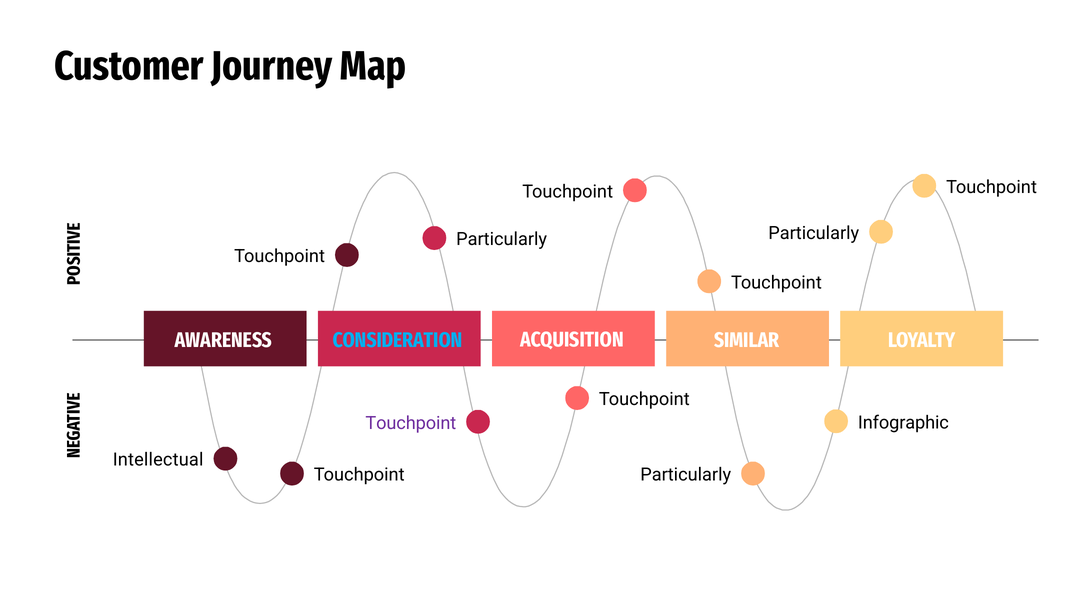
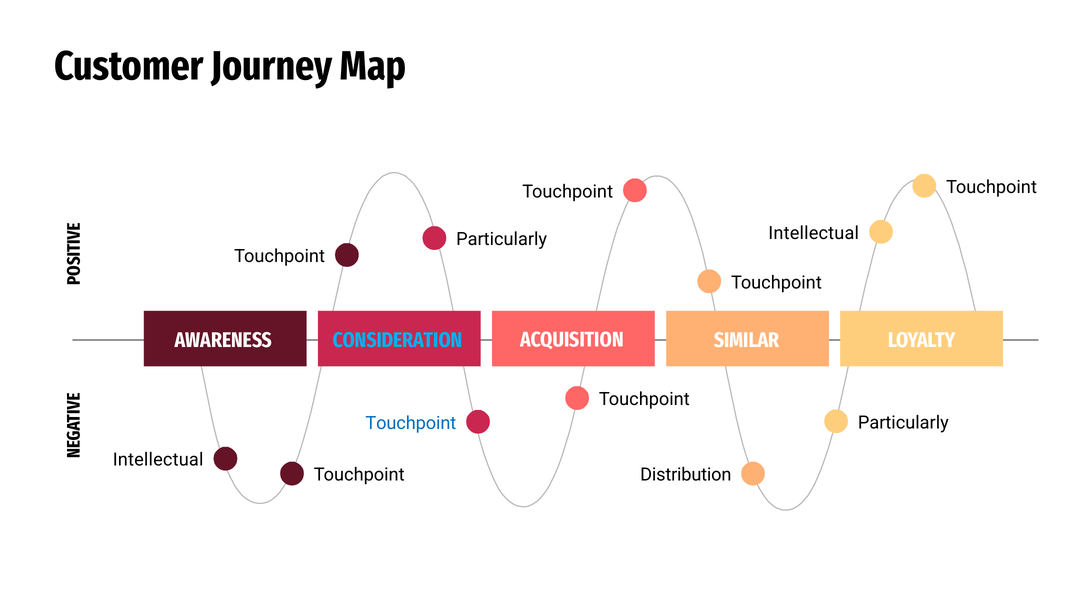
Particularly at (814, 233): Particularly -> Intellectual
Infographic at (903, 423): Infographic -> Particularly
Touchpoint at (411, 423) colour: purple -> blue
Particularly at (686, 475): Particularly -> Distribution
